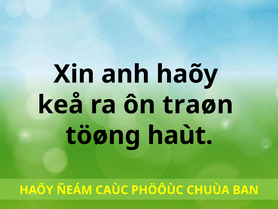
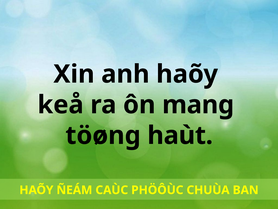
traøn: traøn -> mang
